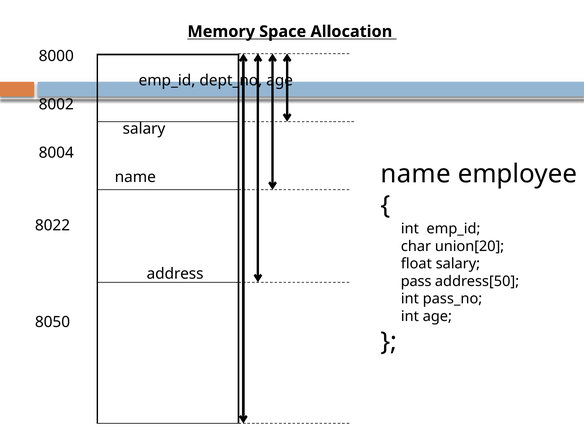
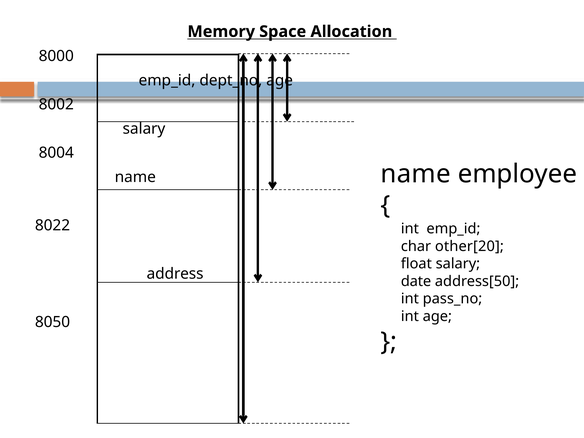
union[20: union[20 -> other[20
pass: pass -> date
